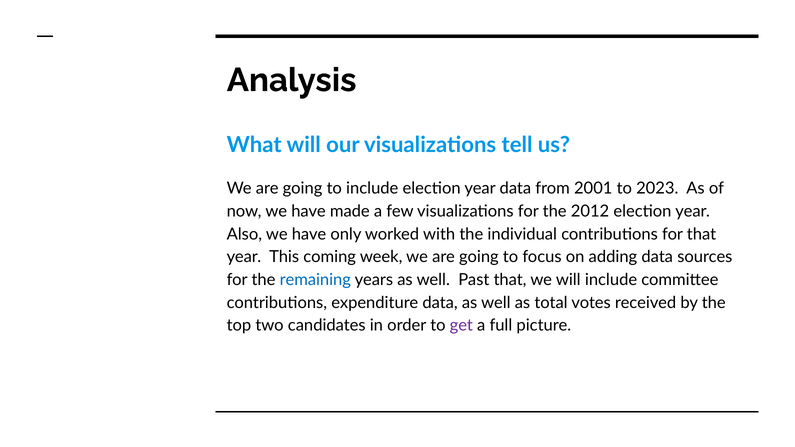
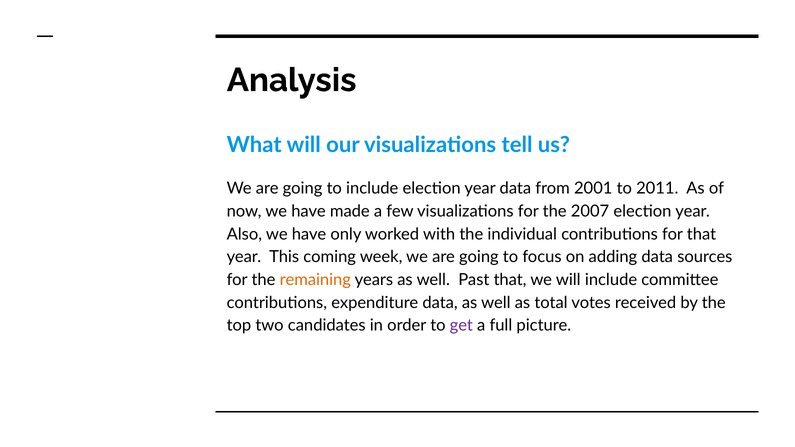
2023: 2023 -> 2011
2012: 2012 -> 2007
remaining colour: blue -> orange
